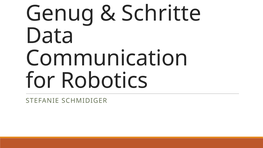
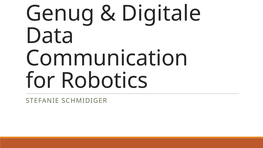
Schritte: Schritte -> Digitale
